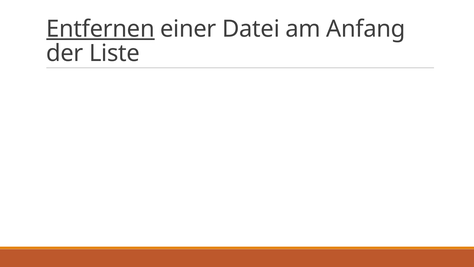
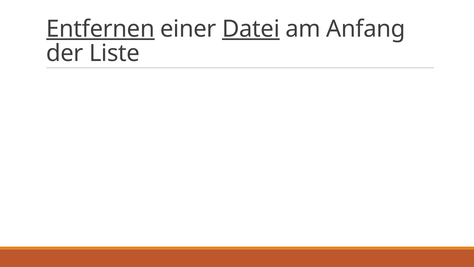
Datei underline: none -> present
